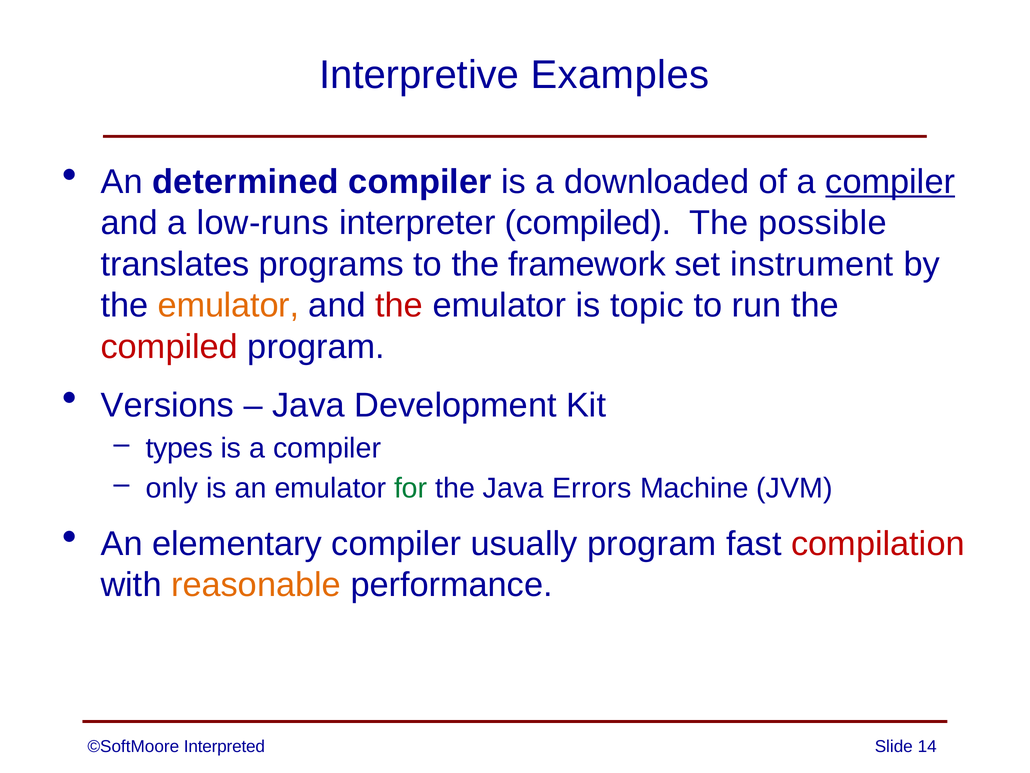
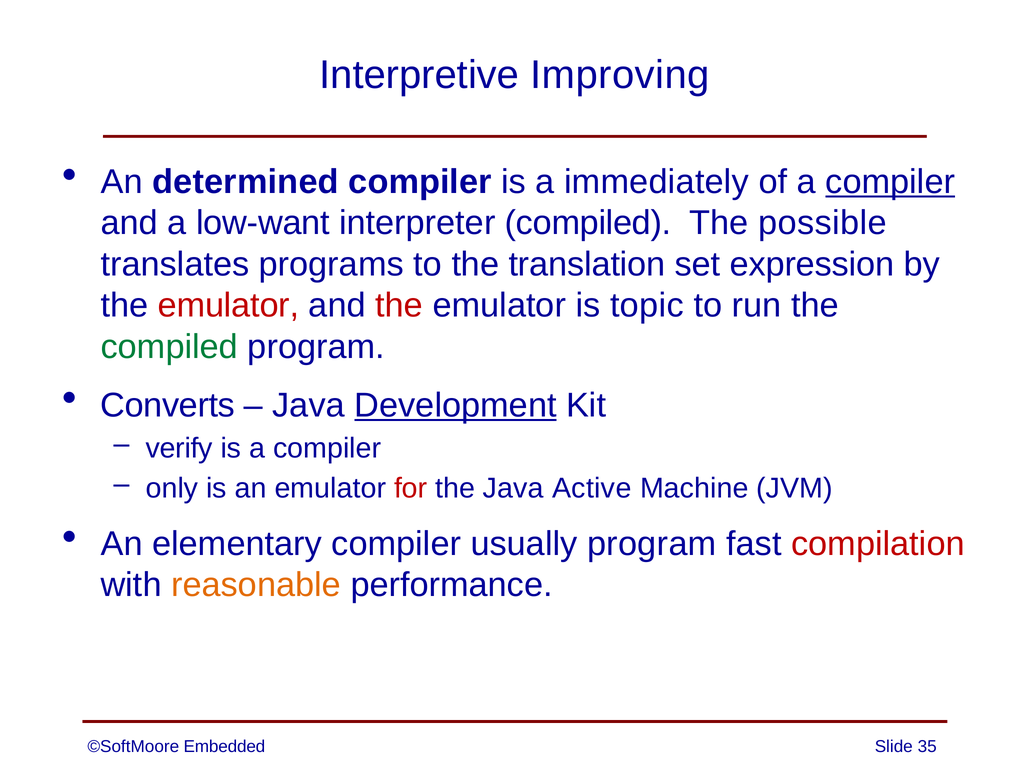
Examples: Examples -> Improving
downloaded: downloaded -> immediately
low-runs: low-runs -> low-want
framework: framework -> translation
instrument: instrument -> expression
emulator at (229, 305) colour: orange -> red
compiled at (169, 347) colour: red -> green
Versions: Versions -> Converts
Development underline: none -> present
types: types -> verify
for colour: green -> red
Errors: Errors -> Active
Interpreted: Interpreted -> Embedded
14: 14 -> 35
